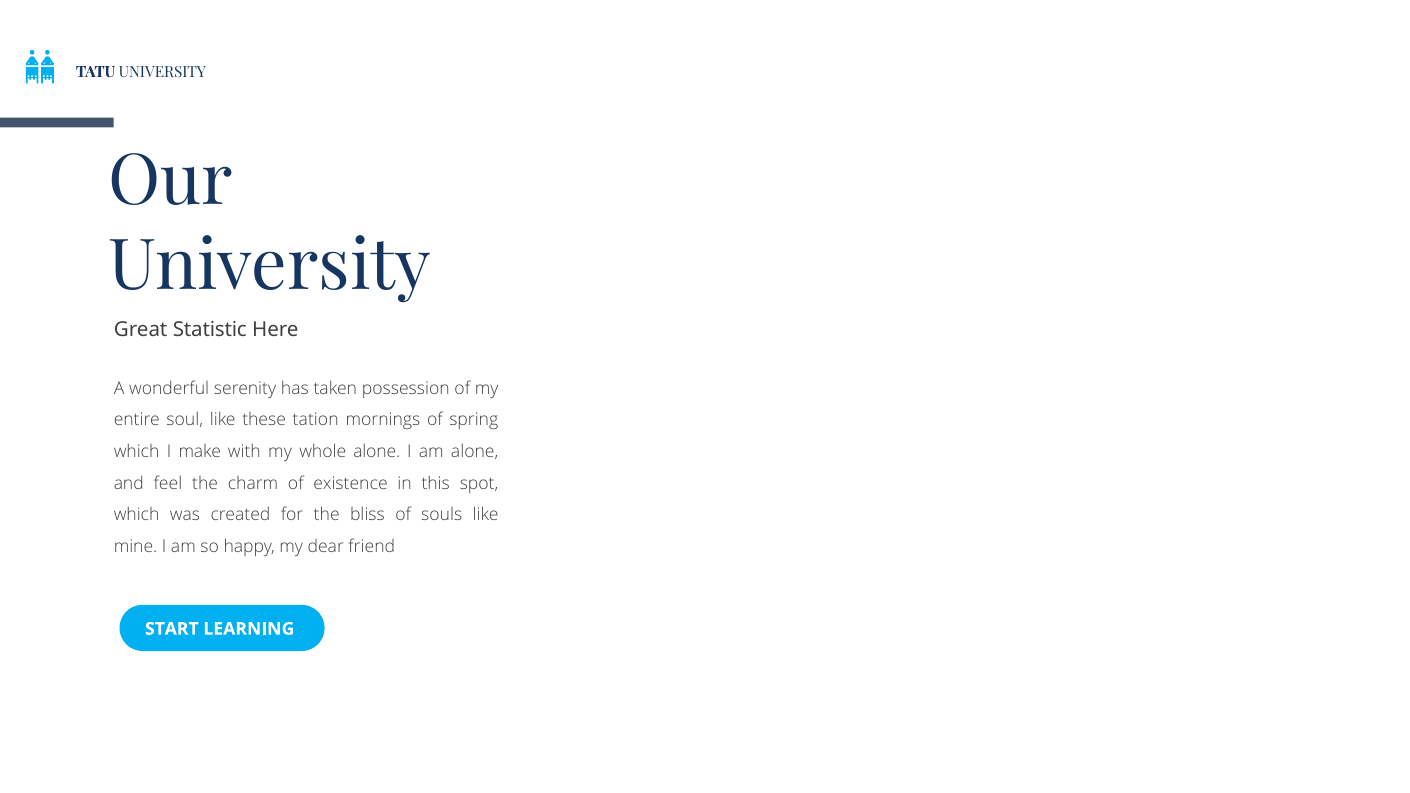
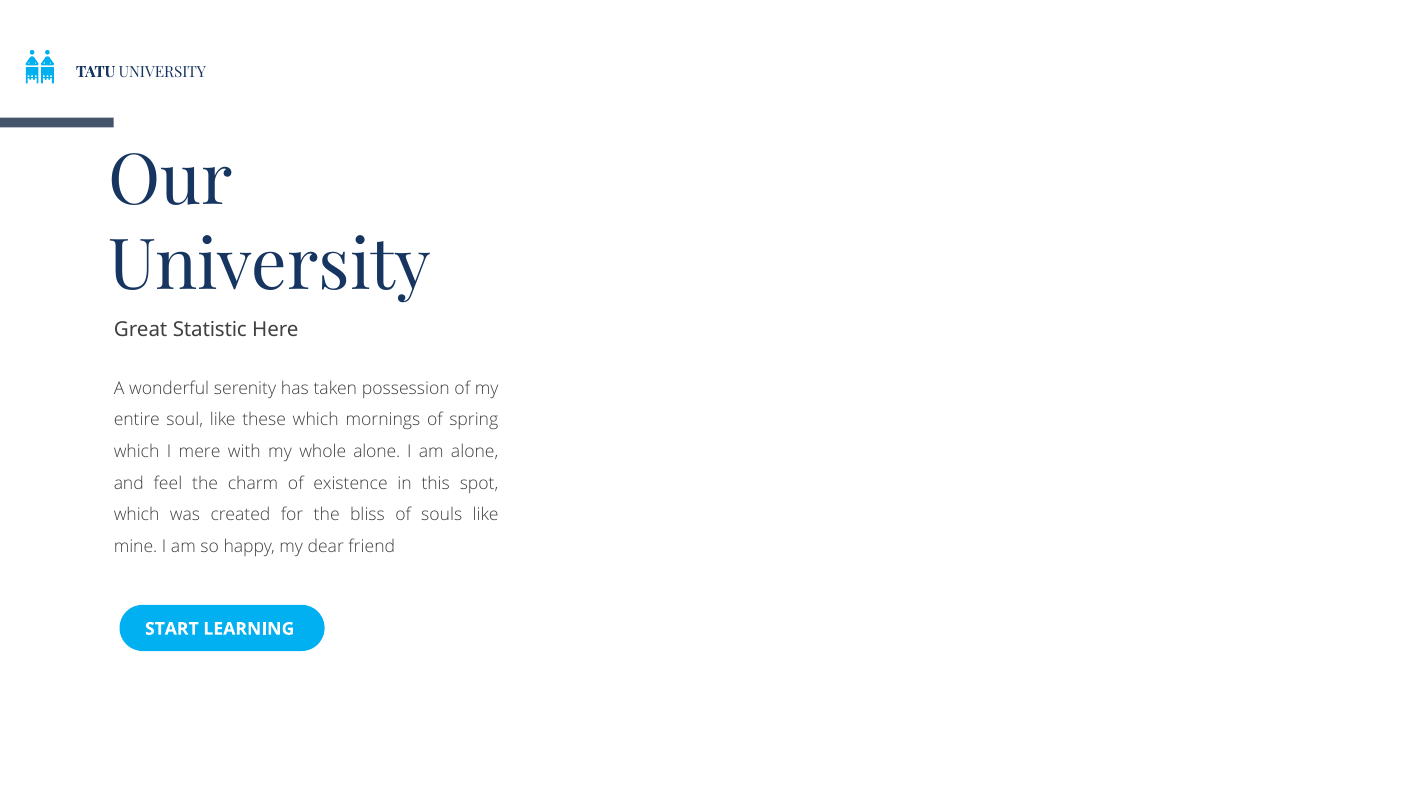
these tation: tation -> which
make: make -> mere
